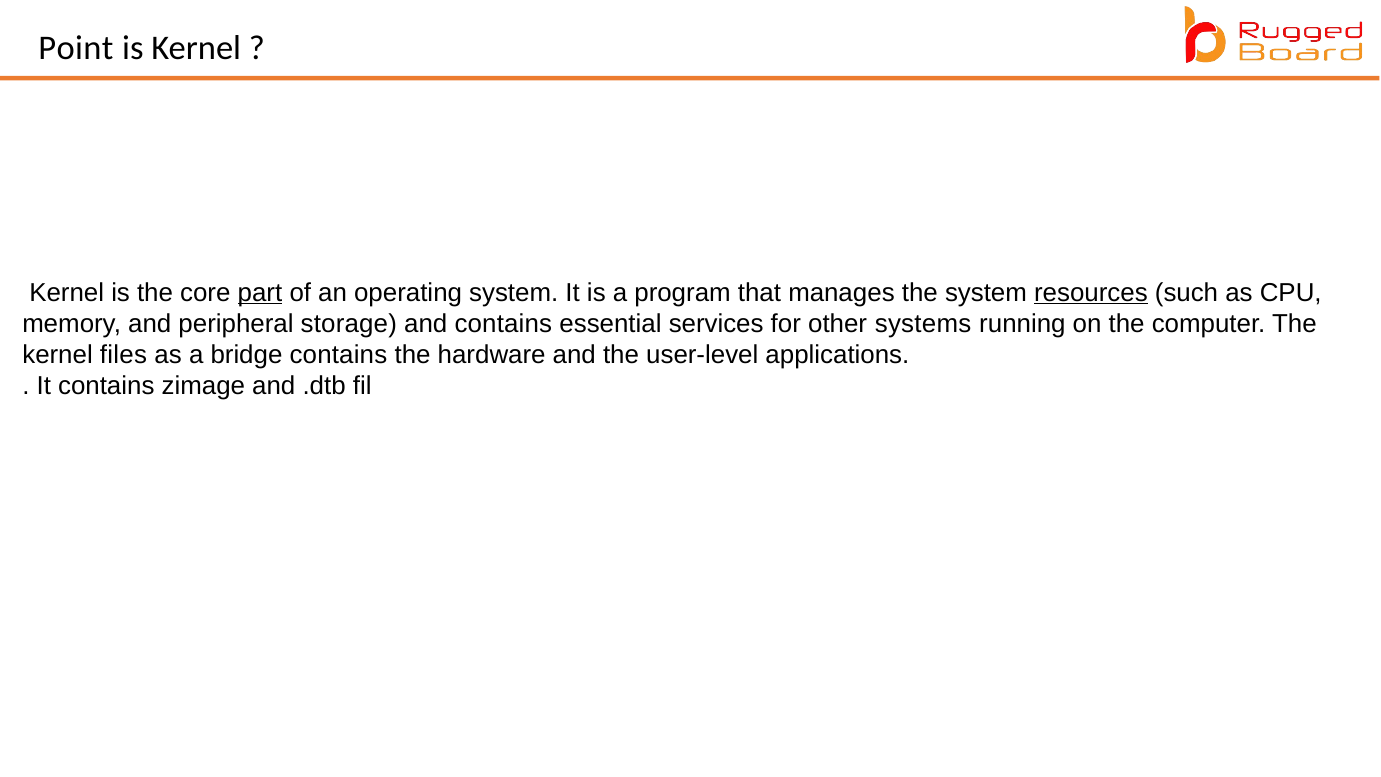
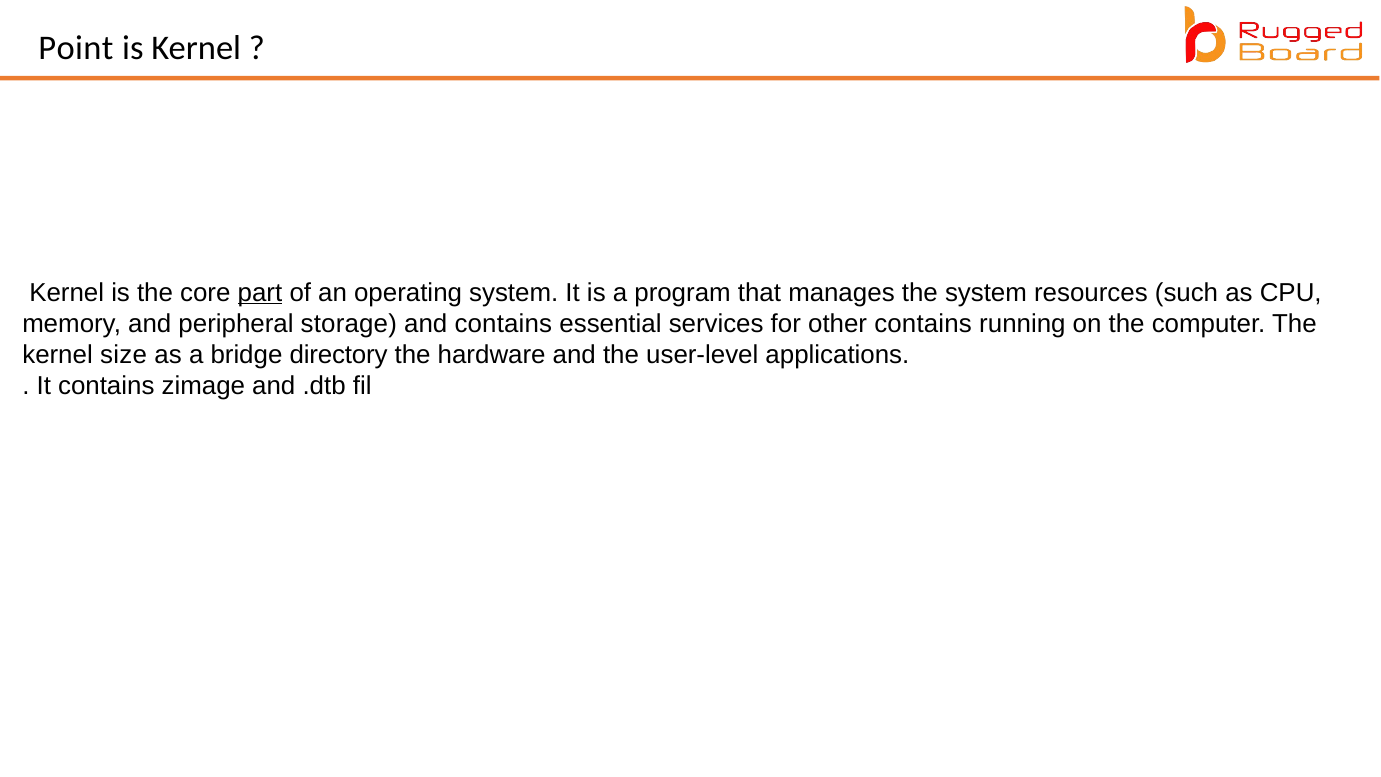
resources underline: present -> none
other systems: systems -> contains
files: files -> size
bridge contains: contains -> directory
